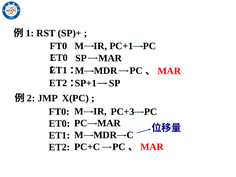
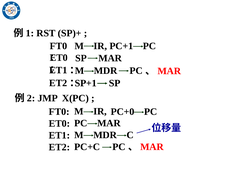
PC+3: PC+3 -> PC+0
